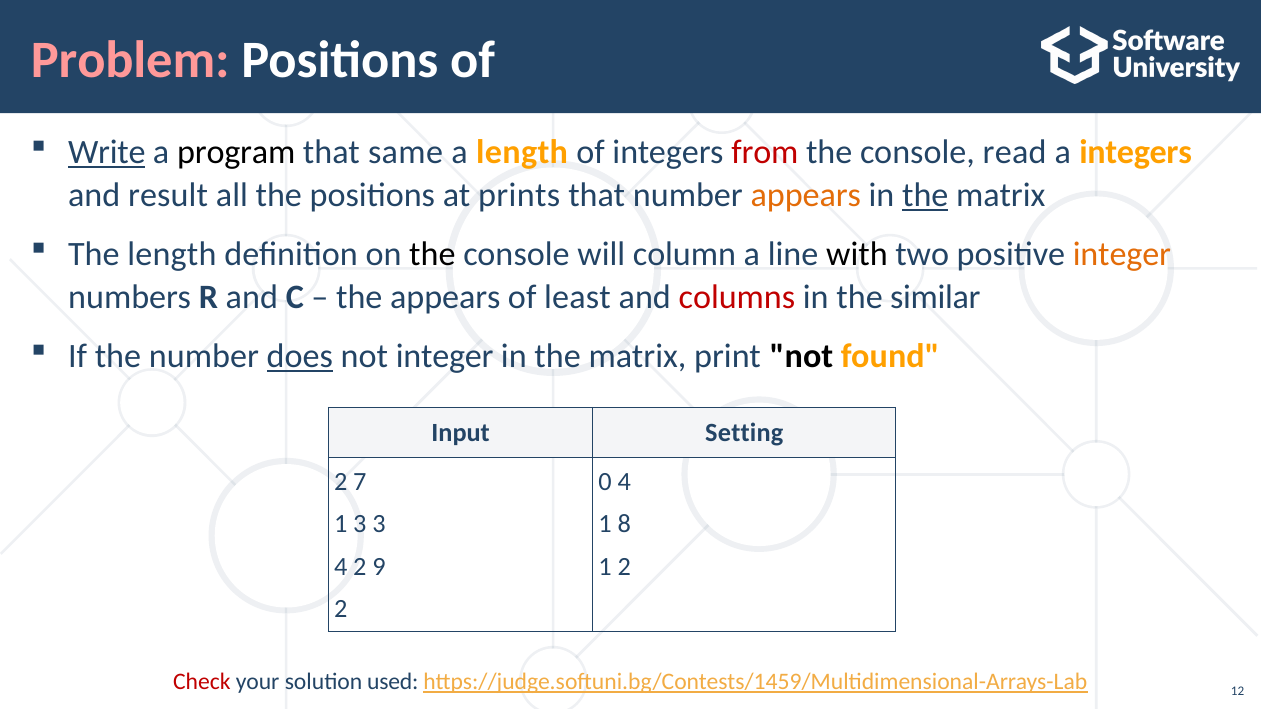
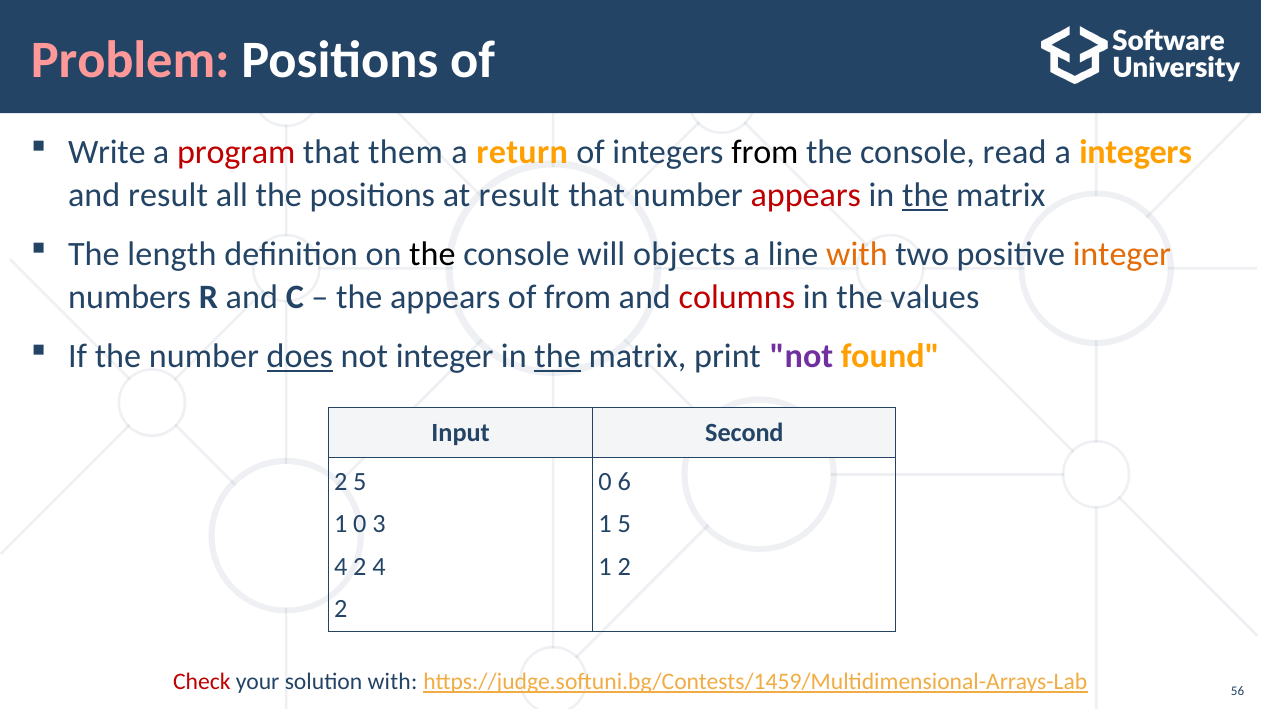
Write underline: present -> none
program colour: black -> red
same: same -> them
a length: length -> return
from at (765, 152) colour: red -> black
at prints: prints -> result
appears at (806, 196) colour: orange -> red
column: column -> objects
with at (857, 254) colour: black -> orange
of least: least -> from
similar: similar -> values
the at (558, 356) underline: none -> present
not at (801, 356) colour: black -> purple
Setting: Setting -> Second
2 7: 7 -> 5
0 4: 4 -> 6
1 3: 3 -> 0
1 8: 8 -> 5
2 9: 9 -> 4
solution used: used -> with
12: 12 -> 56
